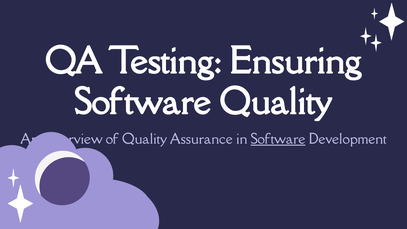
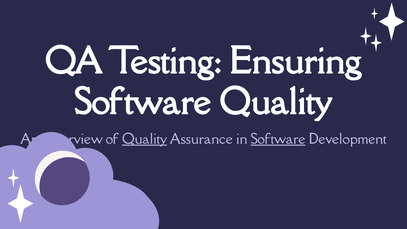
Quality at (145, 139) underline: none -> present
